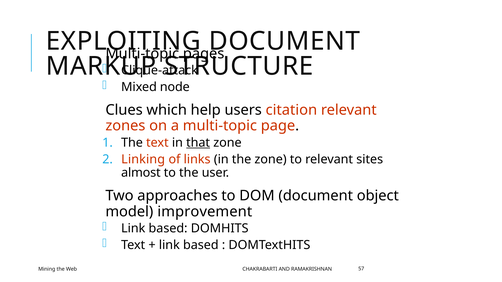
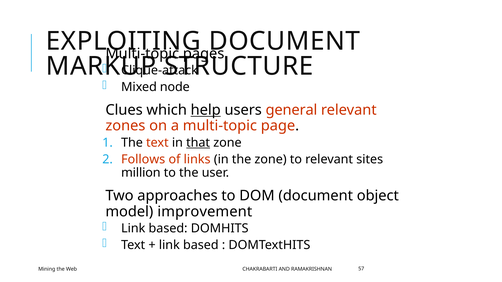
help underline: none -> present
citation: citation -> general
Linking: Linking -> Follows
almost: almost -> million
